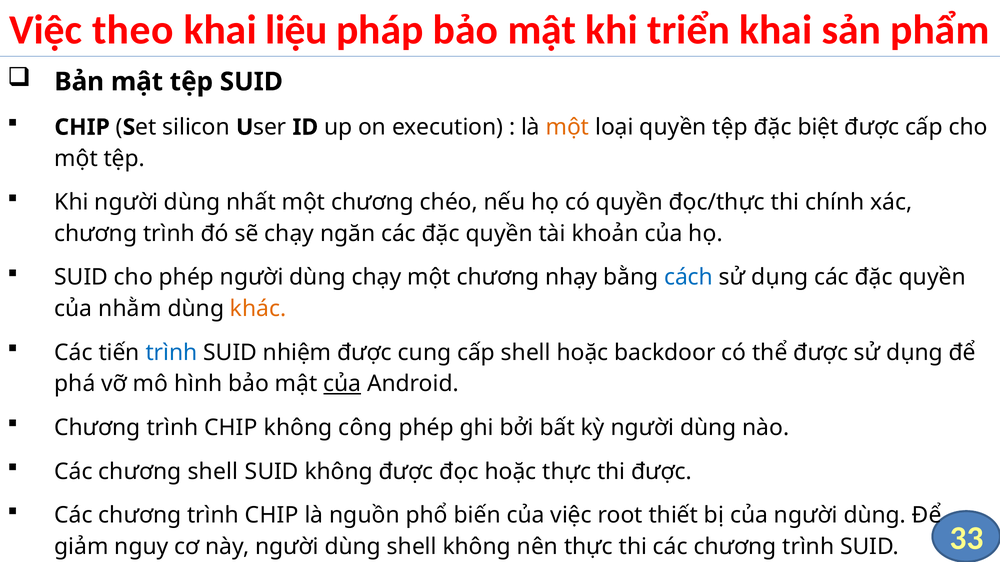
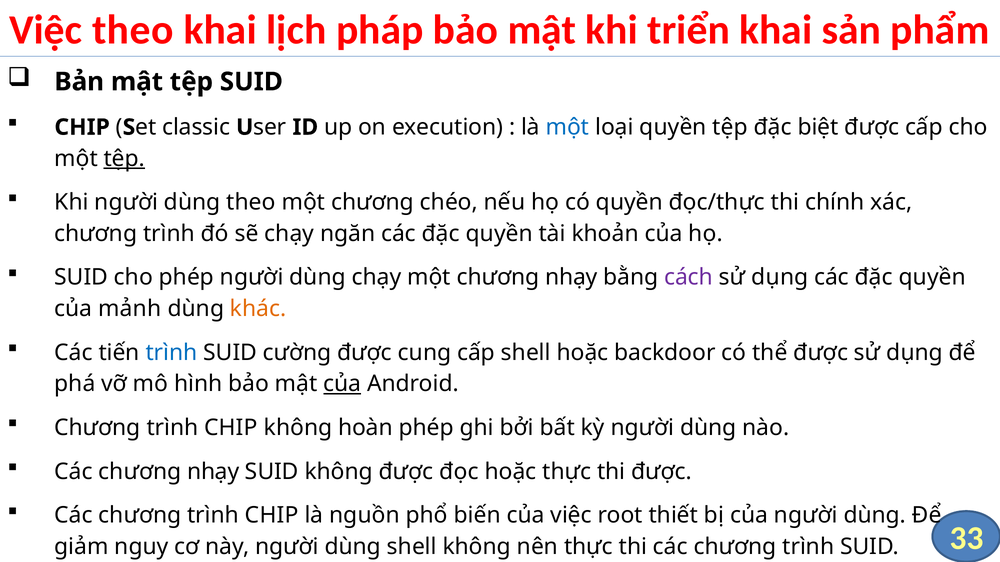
liệu: liệu -> lịch
silicon: silicon -> classic
một at (568, 127) colour: orange -> blue
tệp at (124, 159) underline: none -> present
dùng nhất: nhất -> theo
cách colour: blue -> purple
nhằm: nhằm -> mảnh
nhiệm: nhiệm -> cường
công: công -> hoàn
Các chương shell: shell -> nhạy
